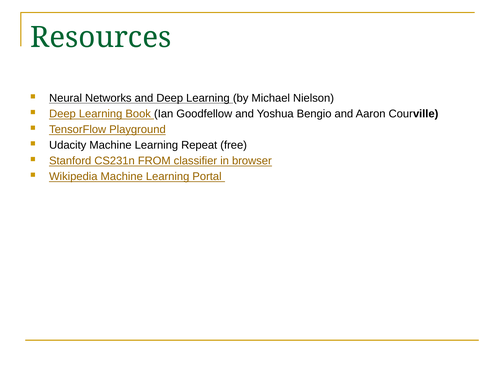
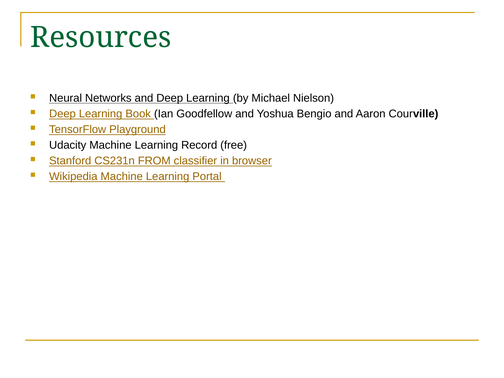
Repeat: Repeat -> Record
